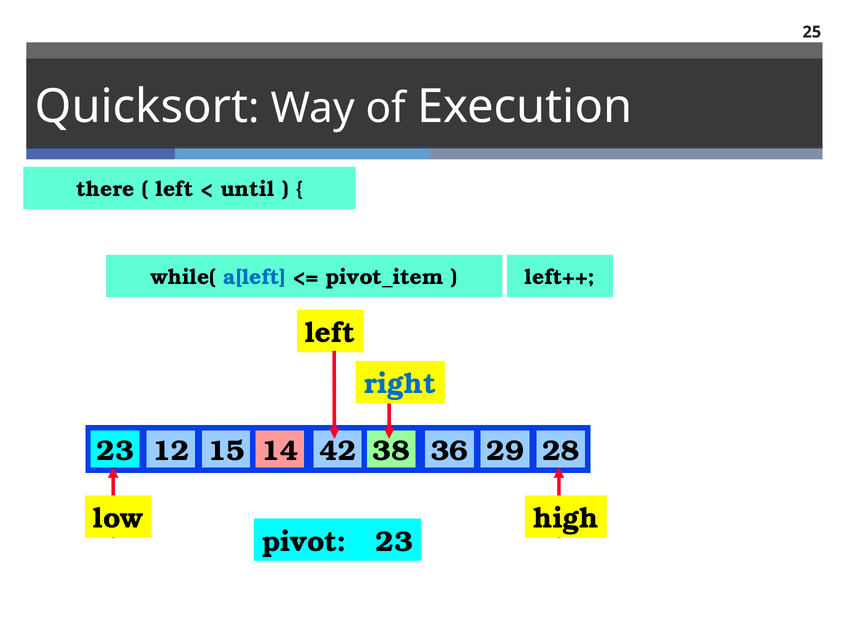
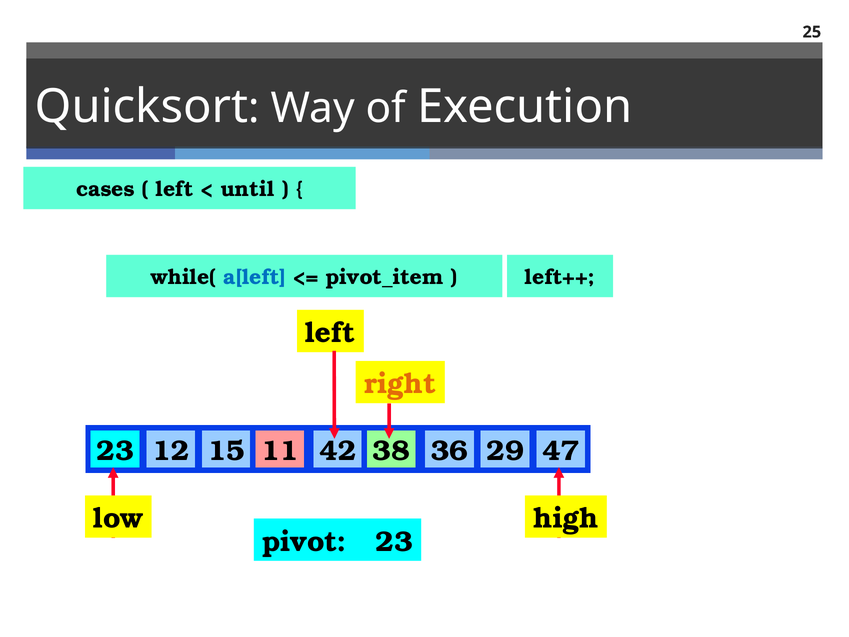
there: there -> cases
right colour: blue -> orange
14: 14 -> 11
28: 28 -> 47
